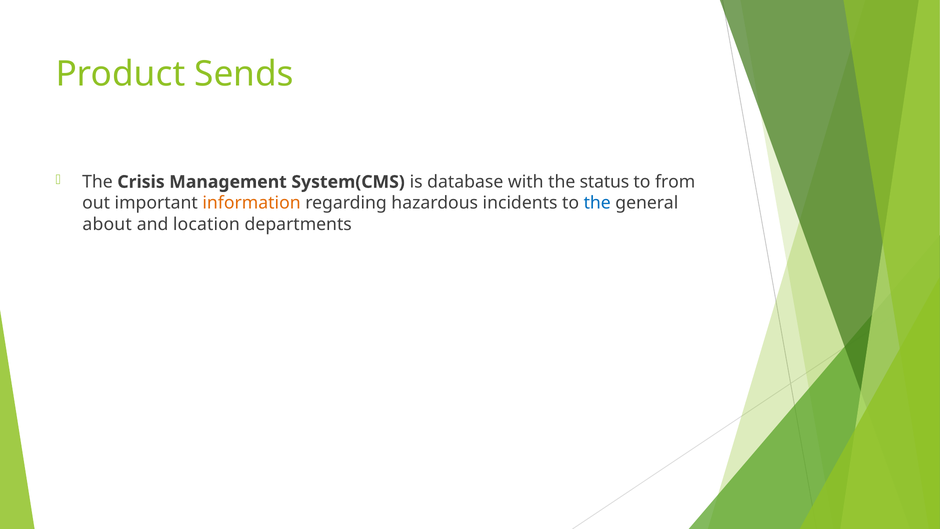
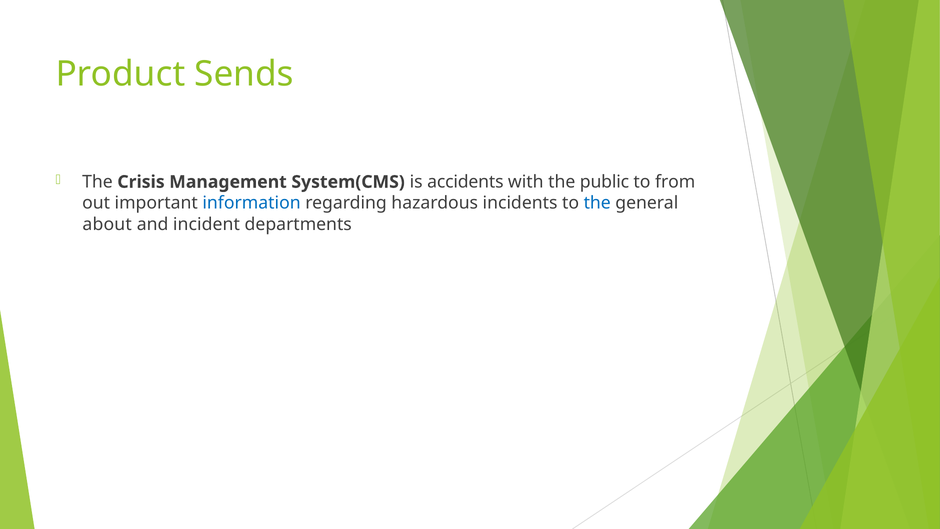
database: database -> accidents
status: status -> public
information colour: orange -> blue
location: location -> incident
